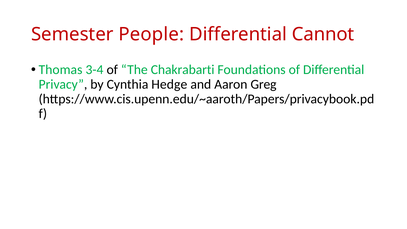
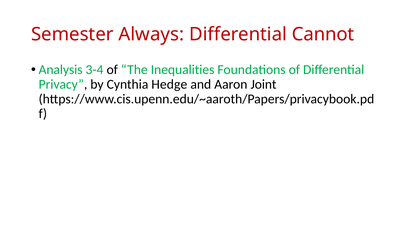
People: People -> Always
Thomas: Thomas -> Analysis
Chakrabarti: Chakrabarti -> Inequalities
Greg: Greg -> Joint
